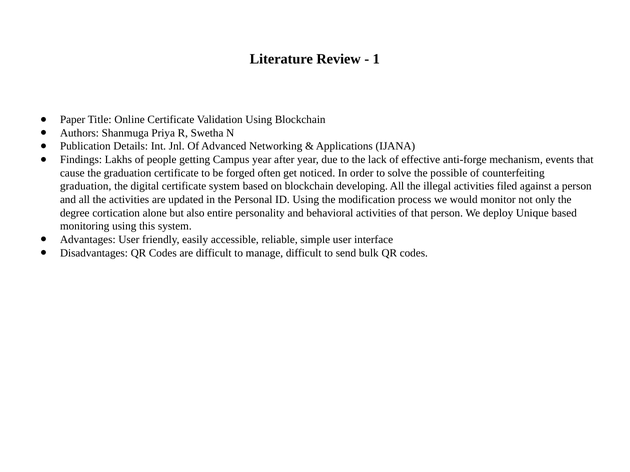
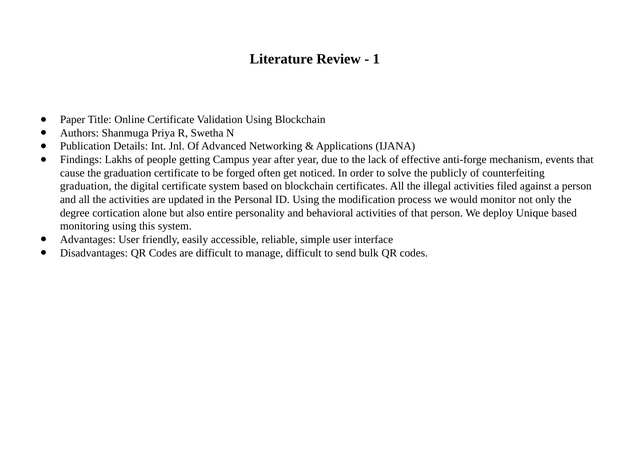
possible: possible -> publicly
developing: developing -> certificates
